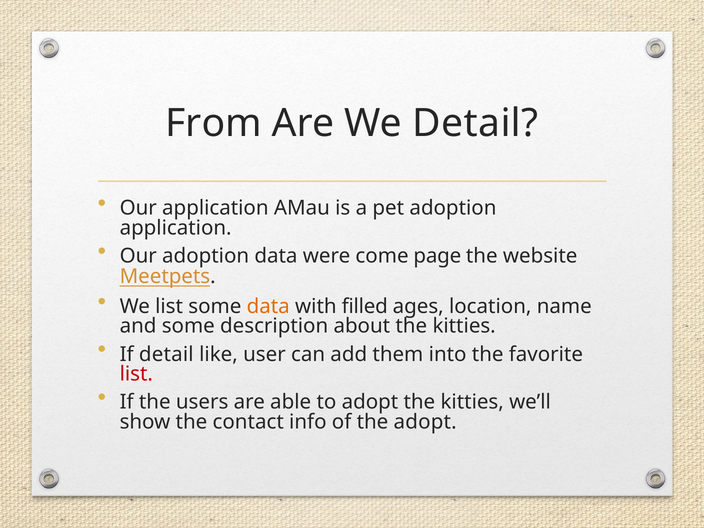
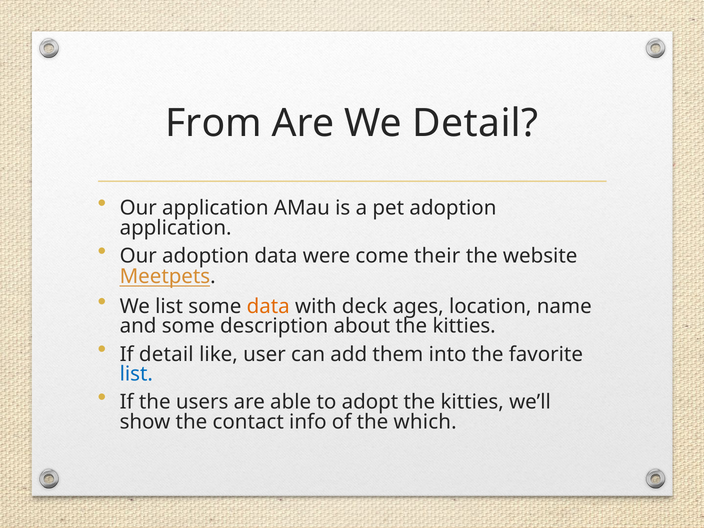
page: page -> their
filled: filled -> deck
list at (136, 374) colour: red -> blue
the adopt: adopt -> which
